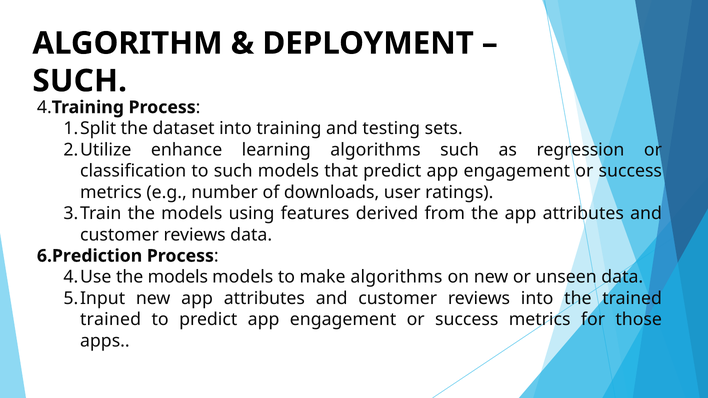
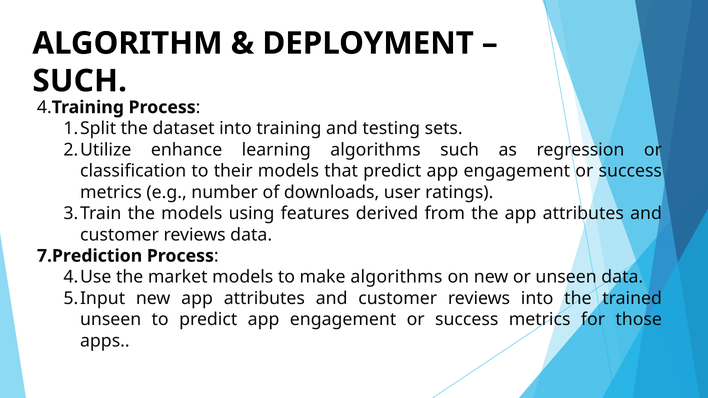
to such: such -> their
6.Prediction: 6.Prediction -> 7.Prediction
models at (178, 277): models -> market
trained at (111, 320): trained -> unseen
